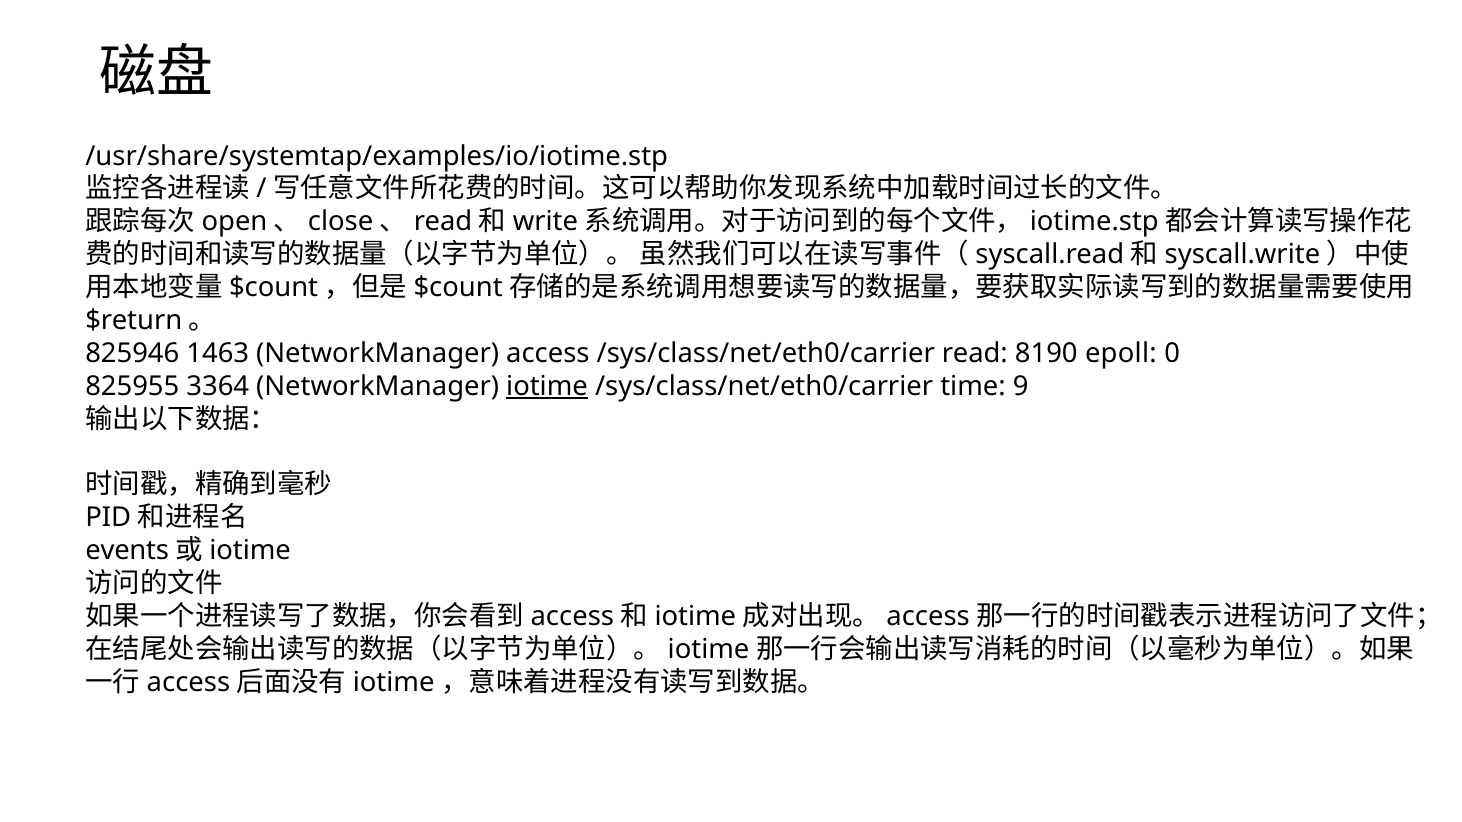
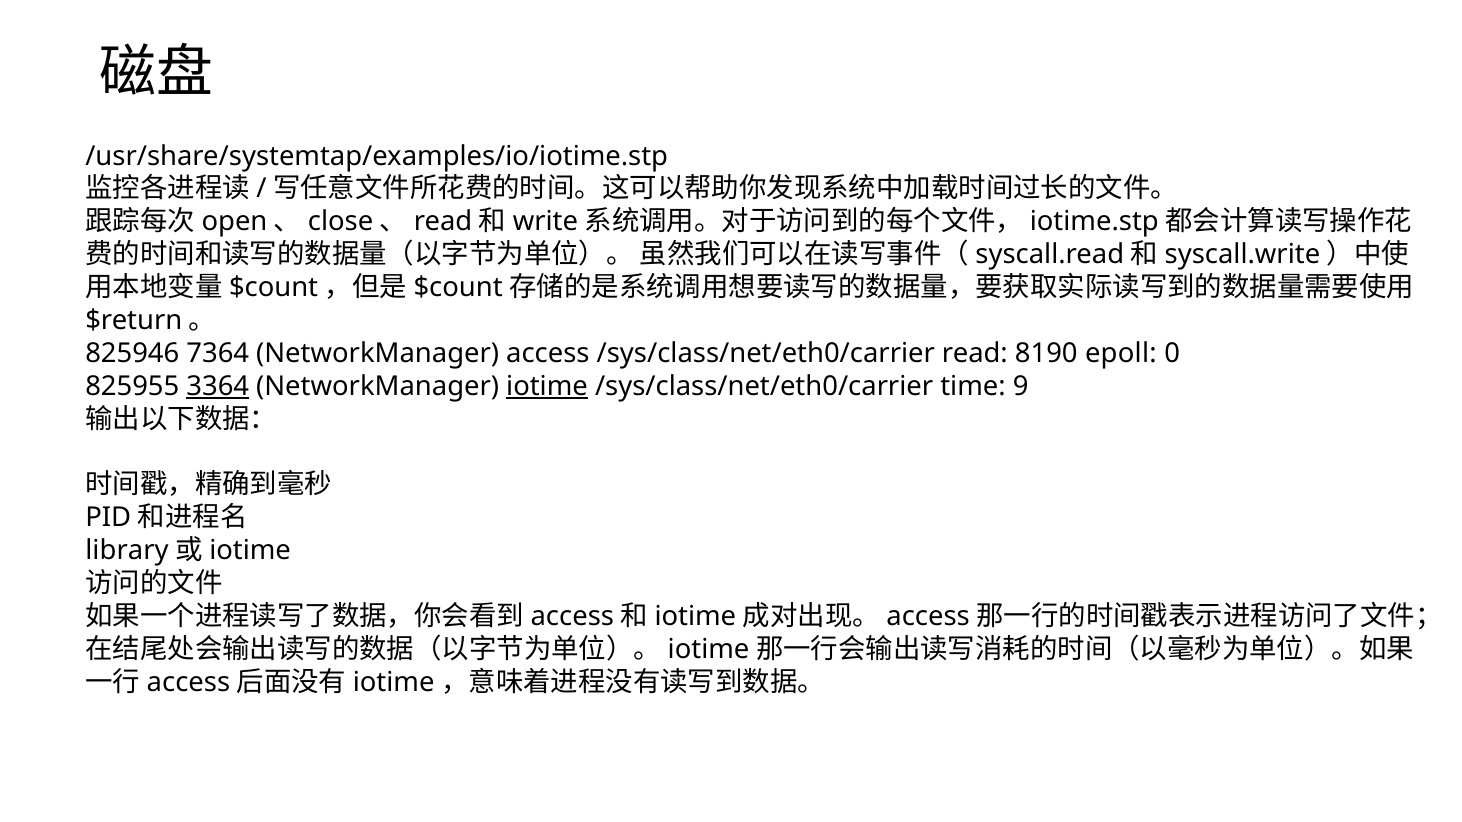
1463: 1463 -> 7364
3364 underline: none -> present
events: events -> library
